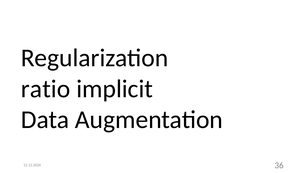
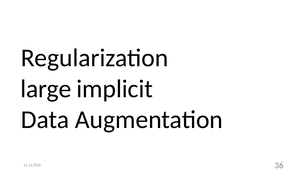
ratio: ratio -> large
